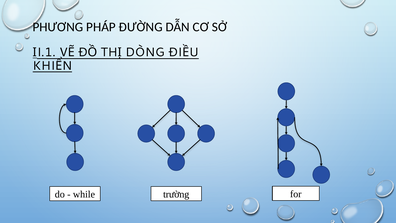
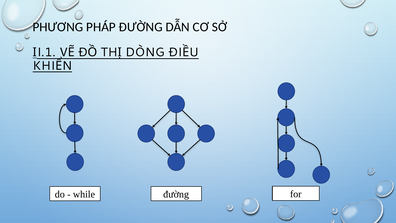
trường at (176, 194): trường -> đường
